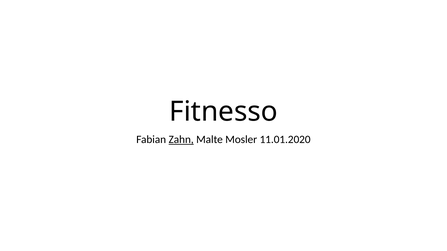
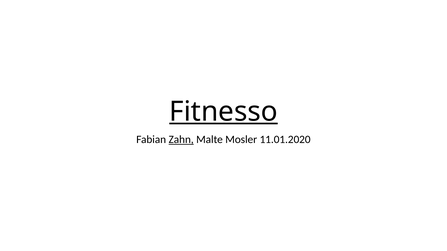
Fitnesso underline: none -> present
